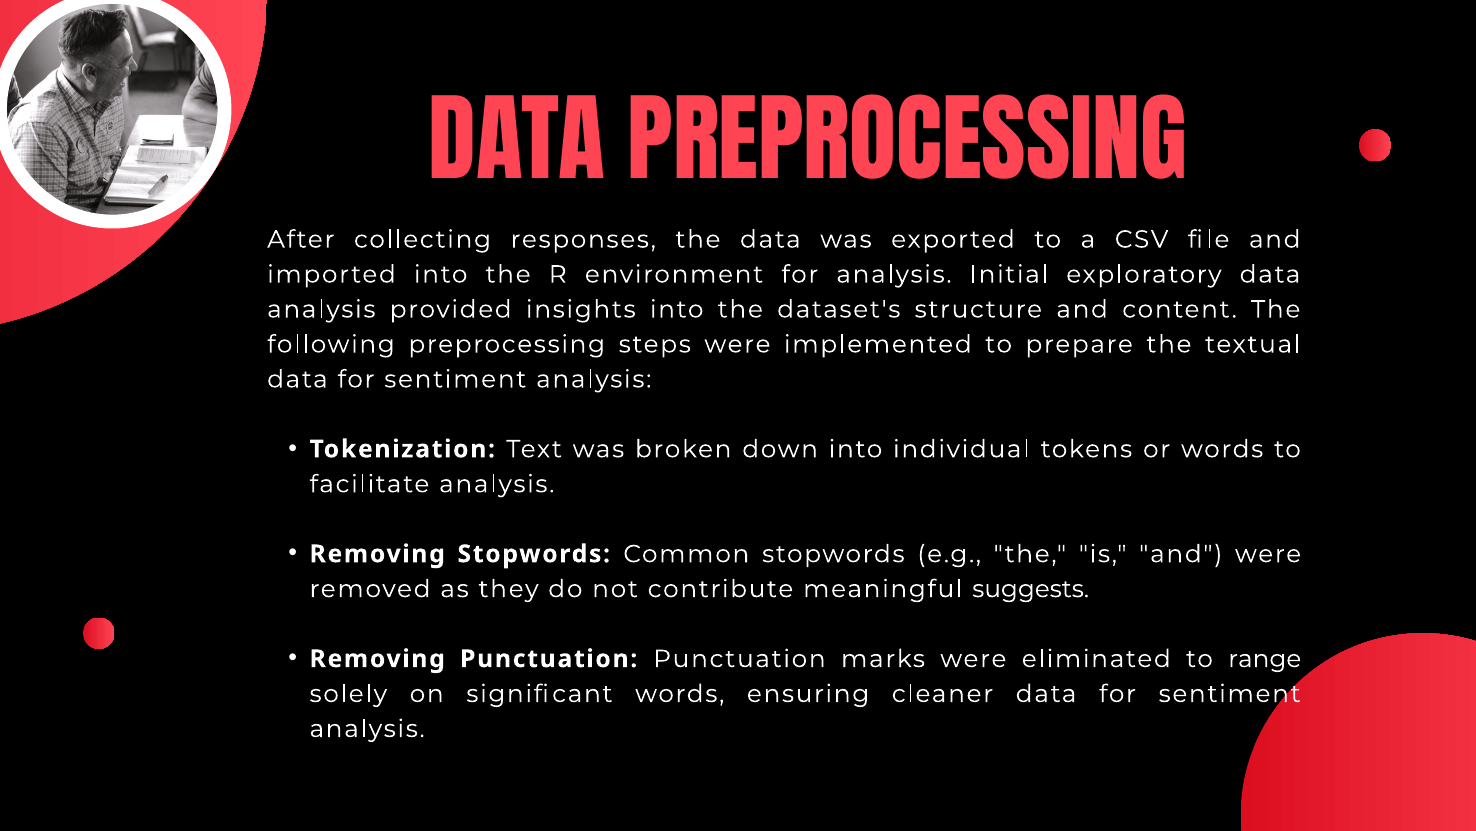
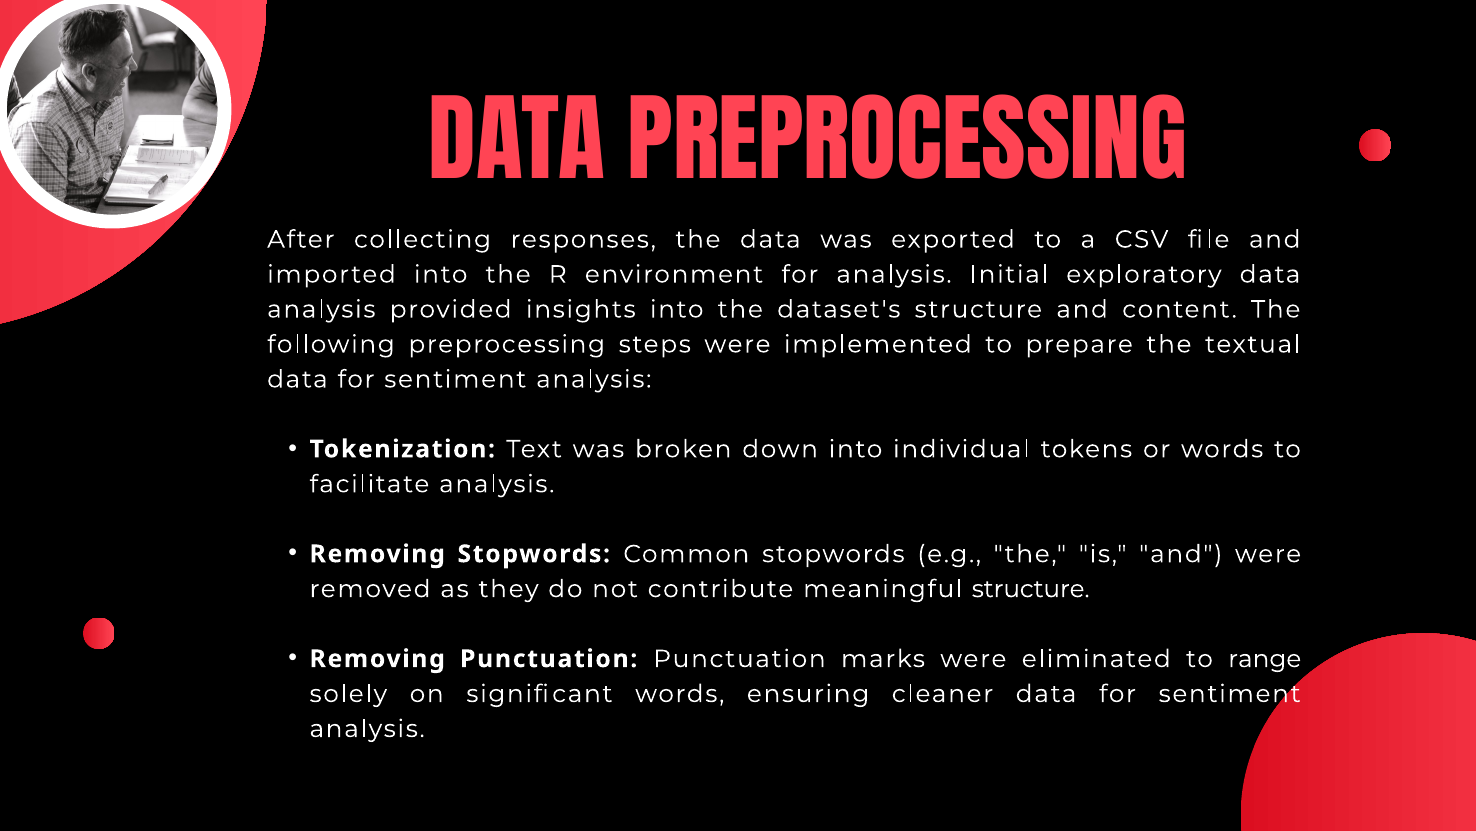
meaningful suggests: suggests -> structure
